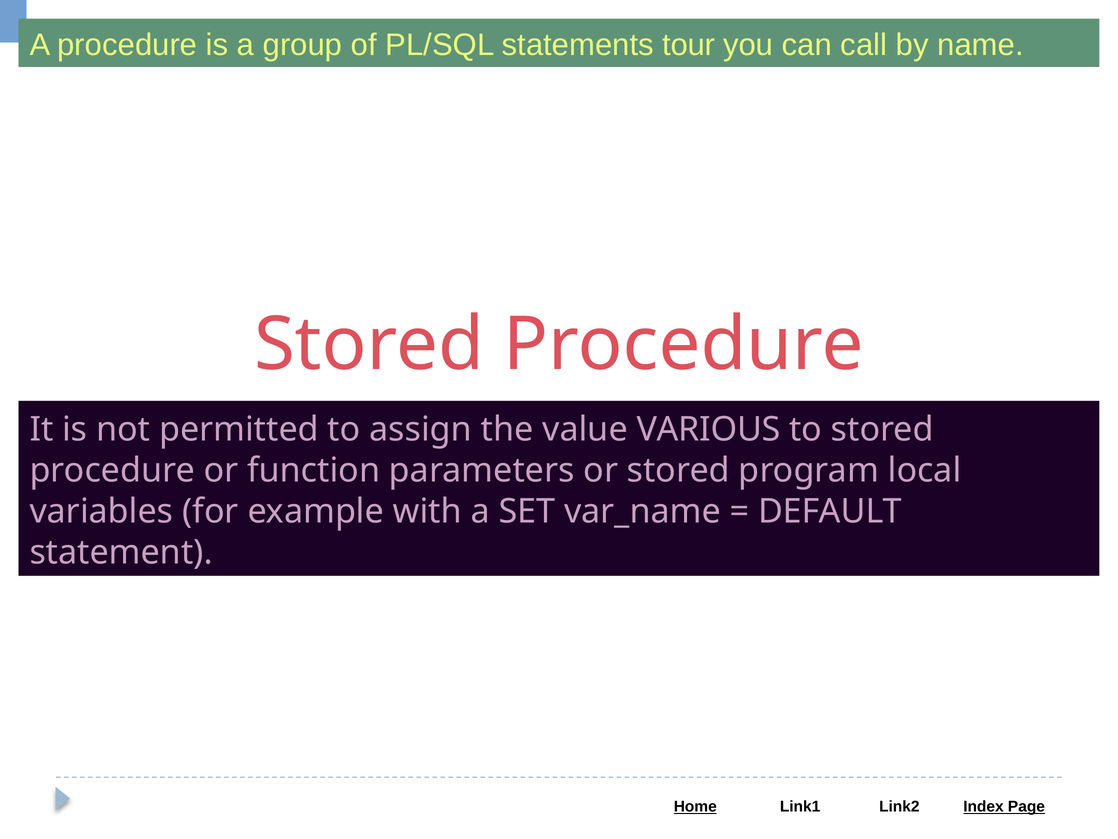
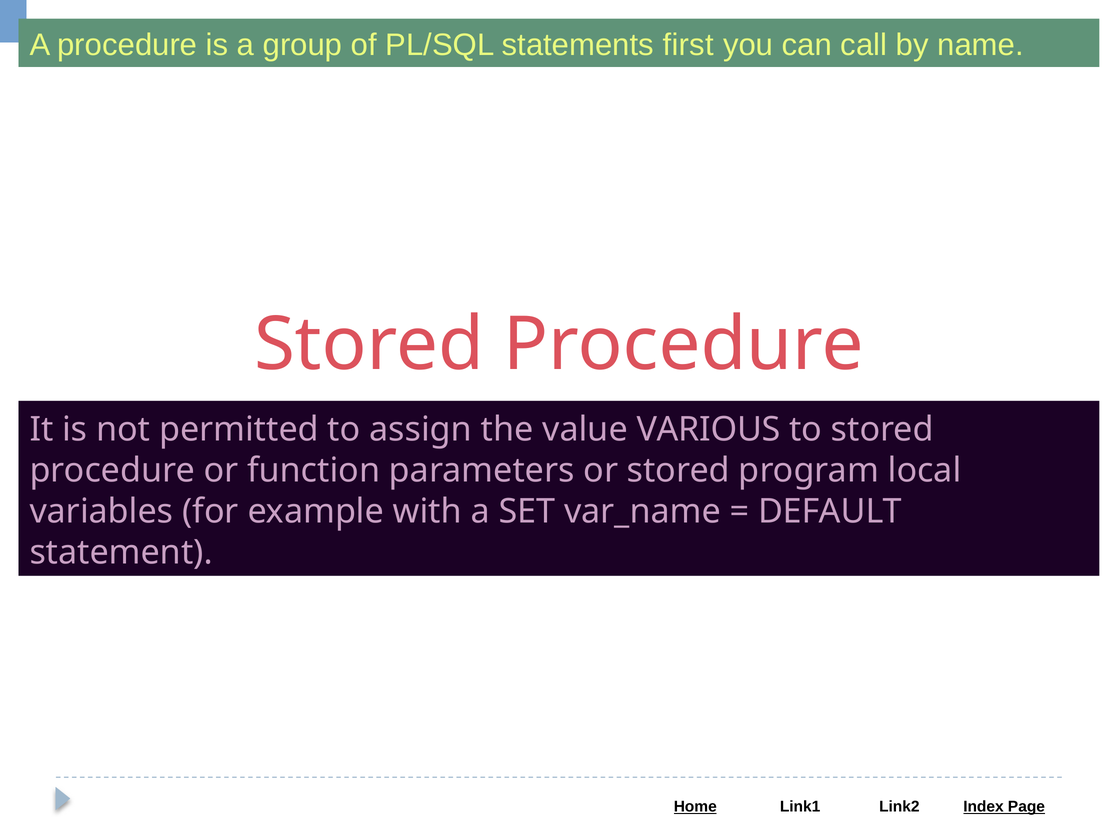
tour: tour -> first
